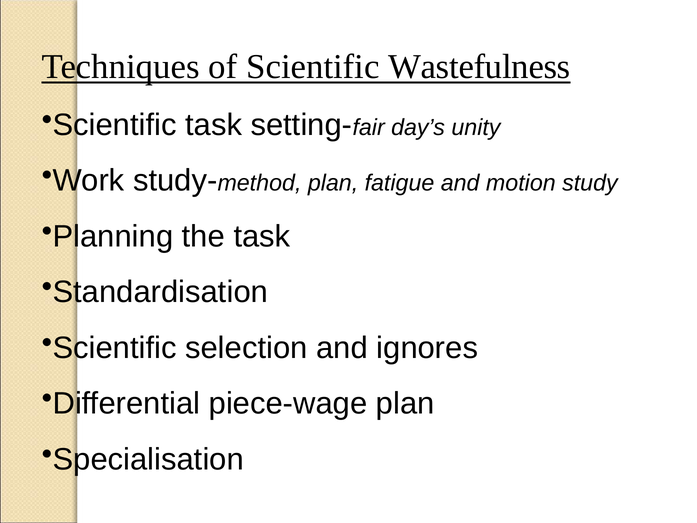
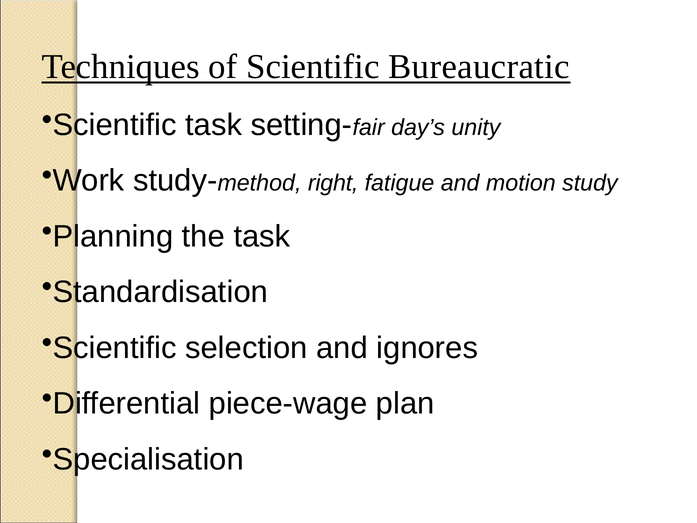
Wastefulness: Wastefulness -> Bureaucratic
plan at (333, 183): plan -> right
